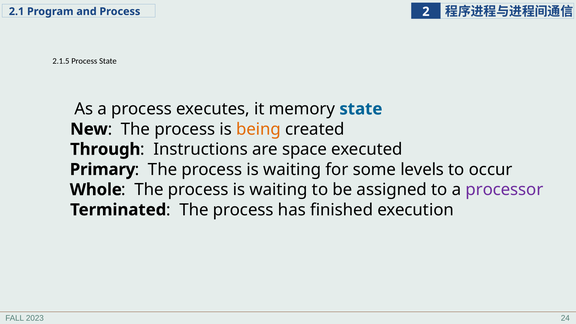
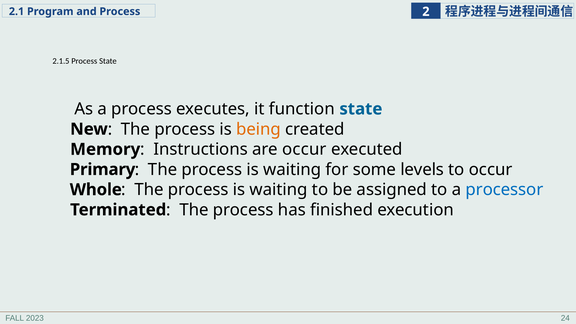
memory: memory -> function
Through: Through -> Memory
are space: space -> occur
processor colour: purple -> blue
